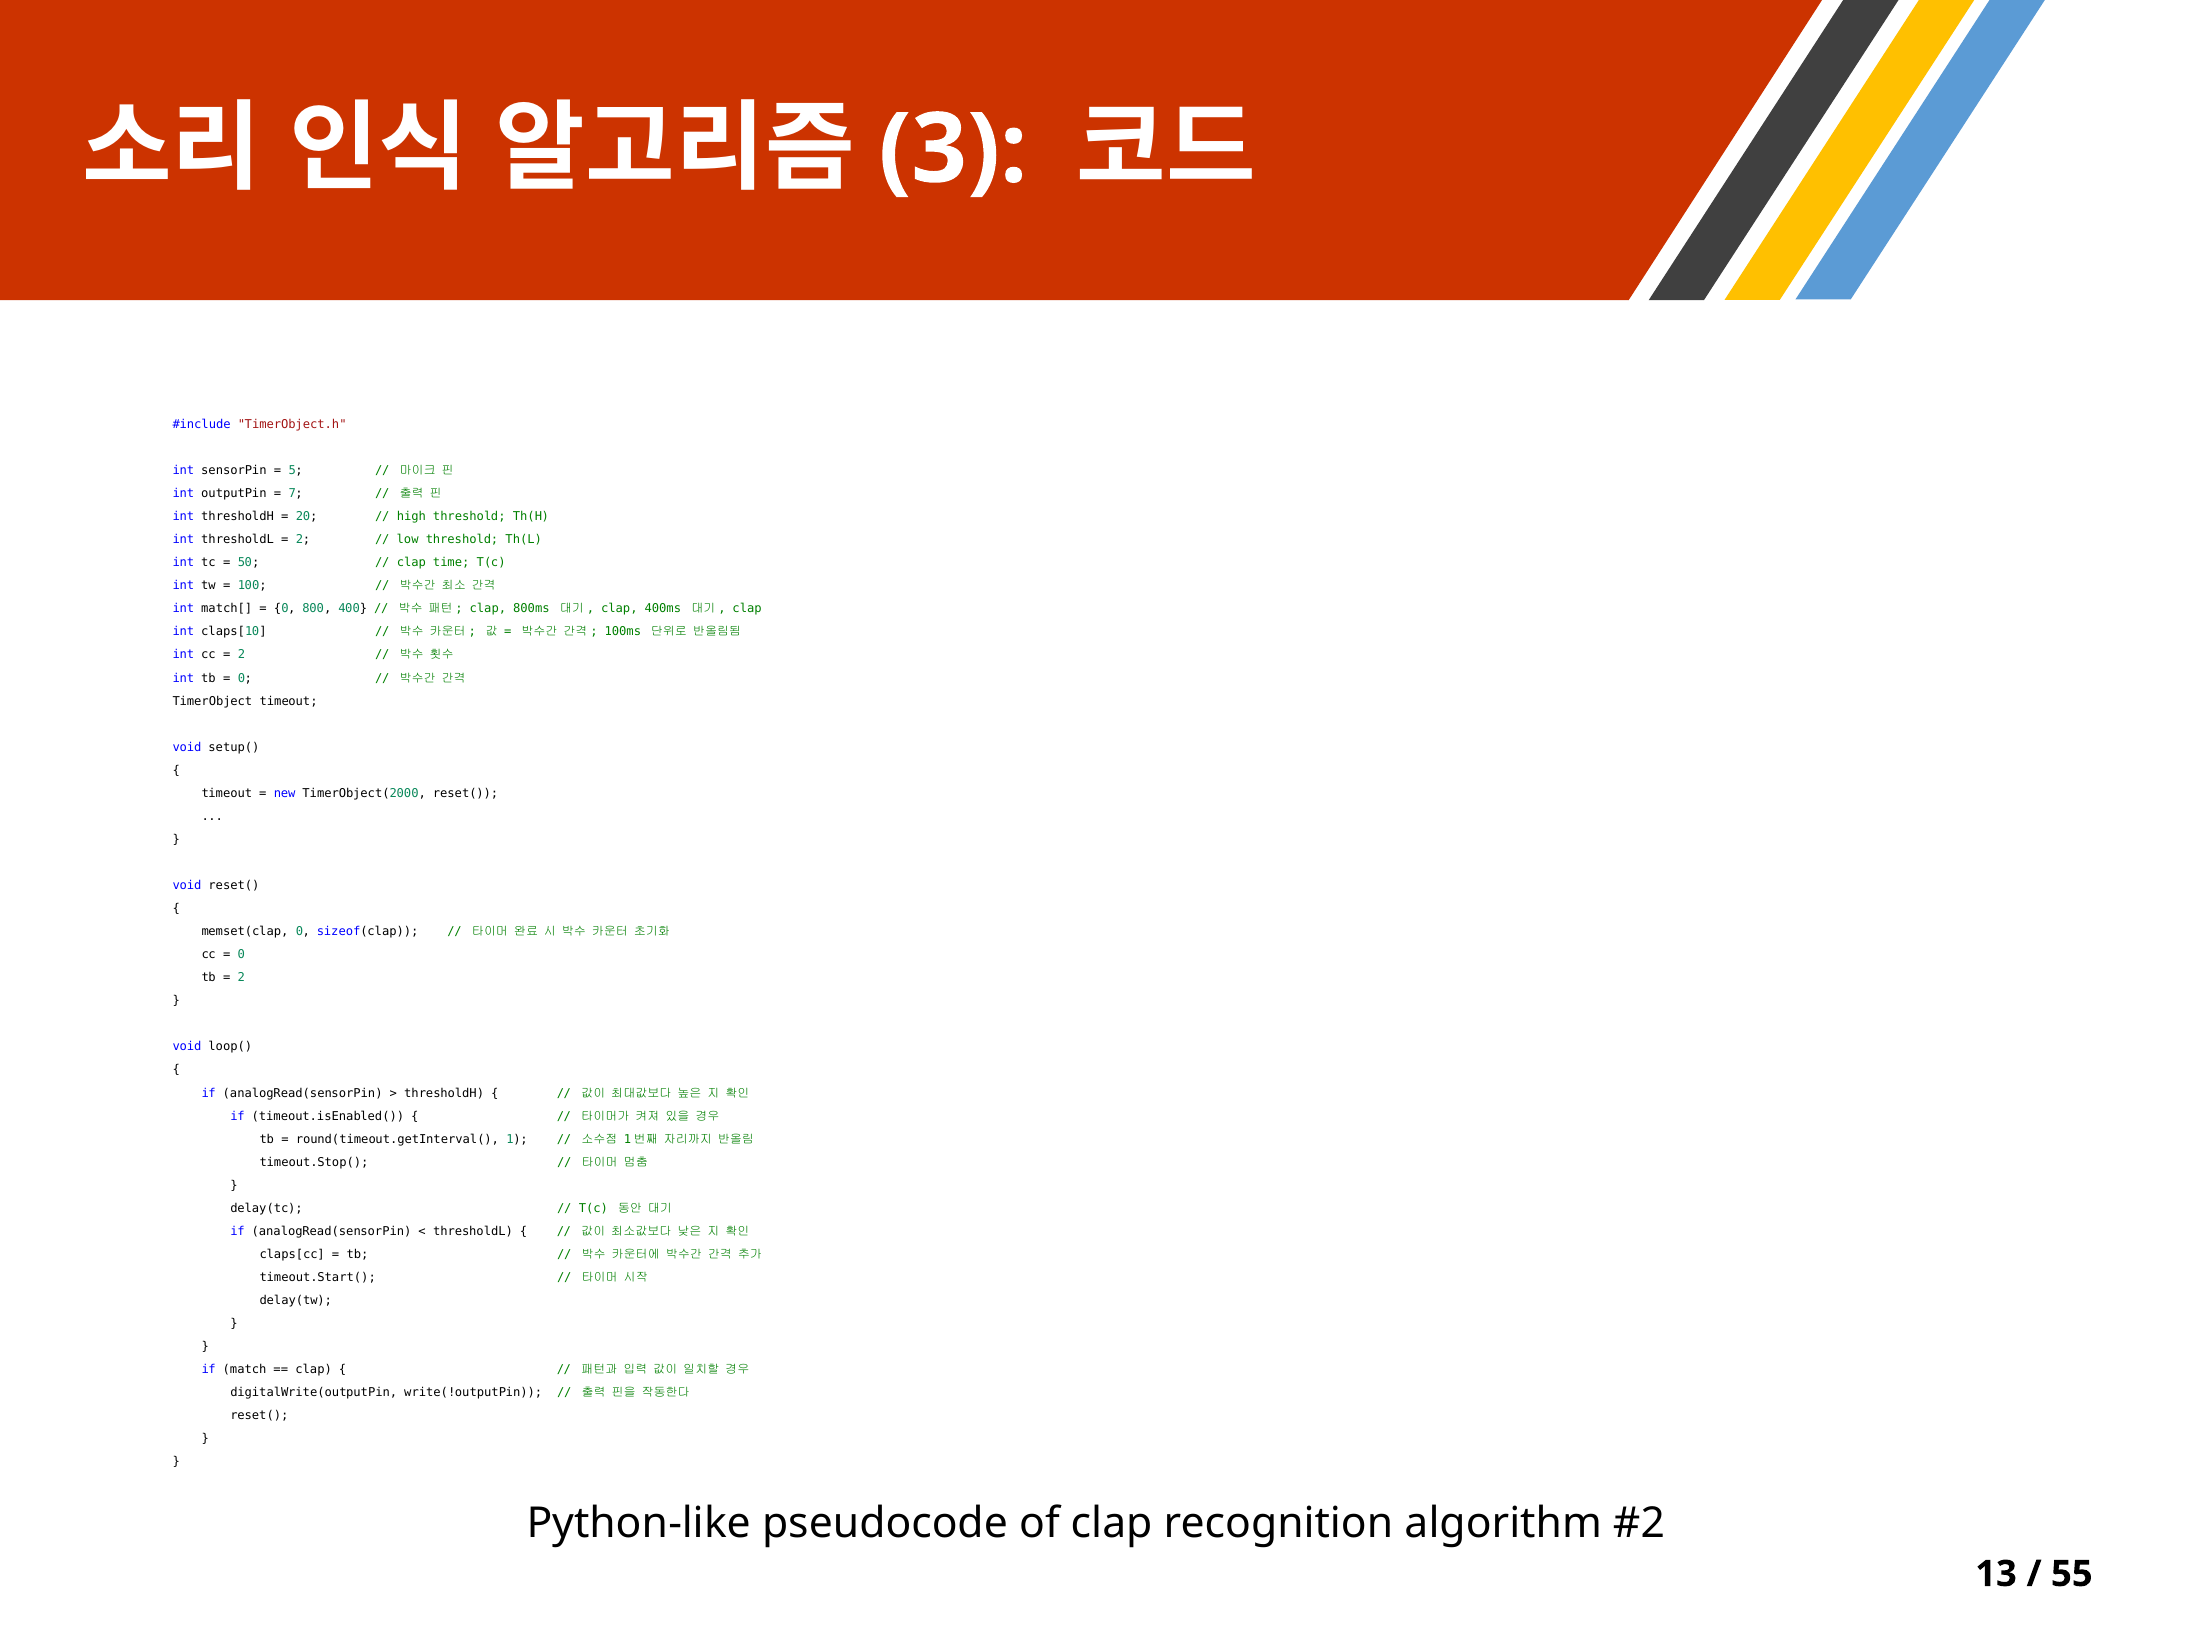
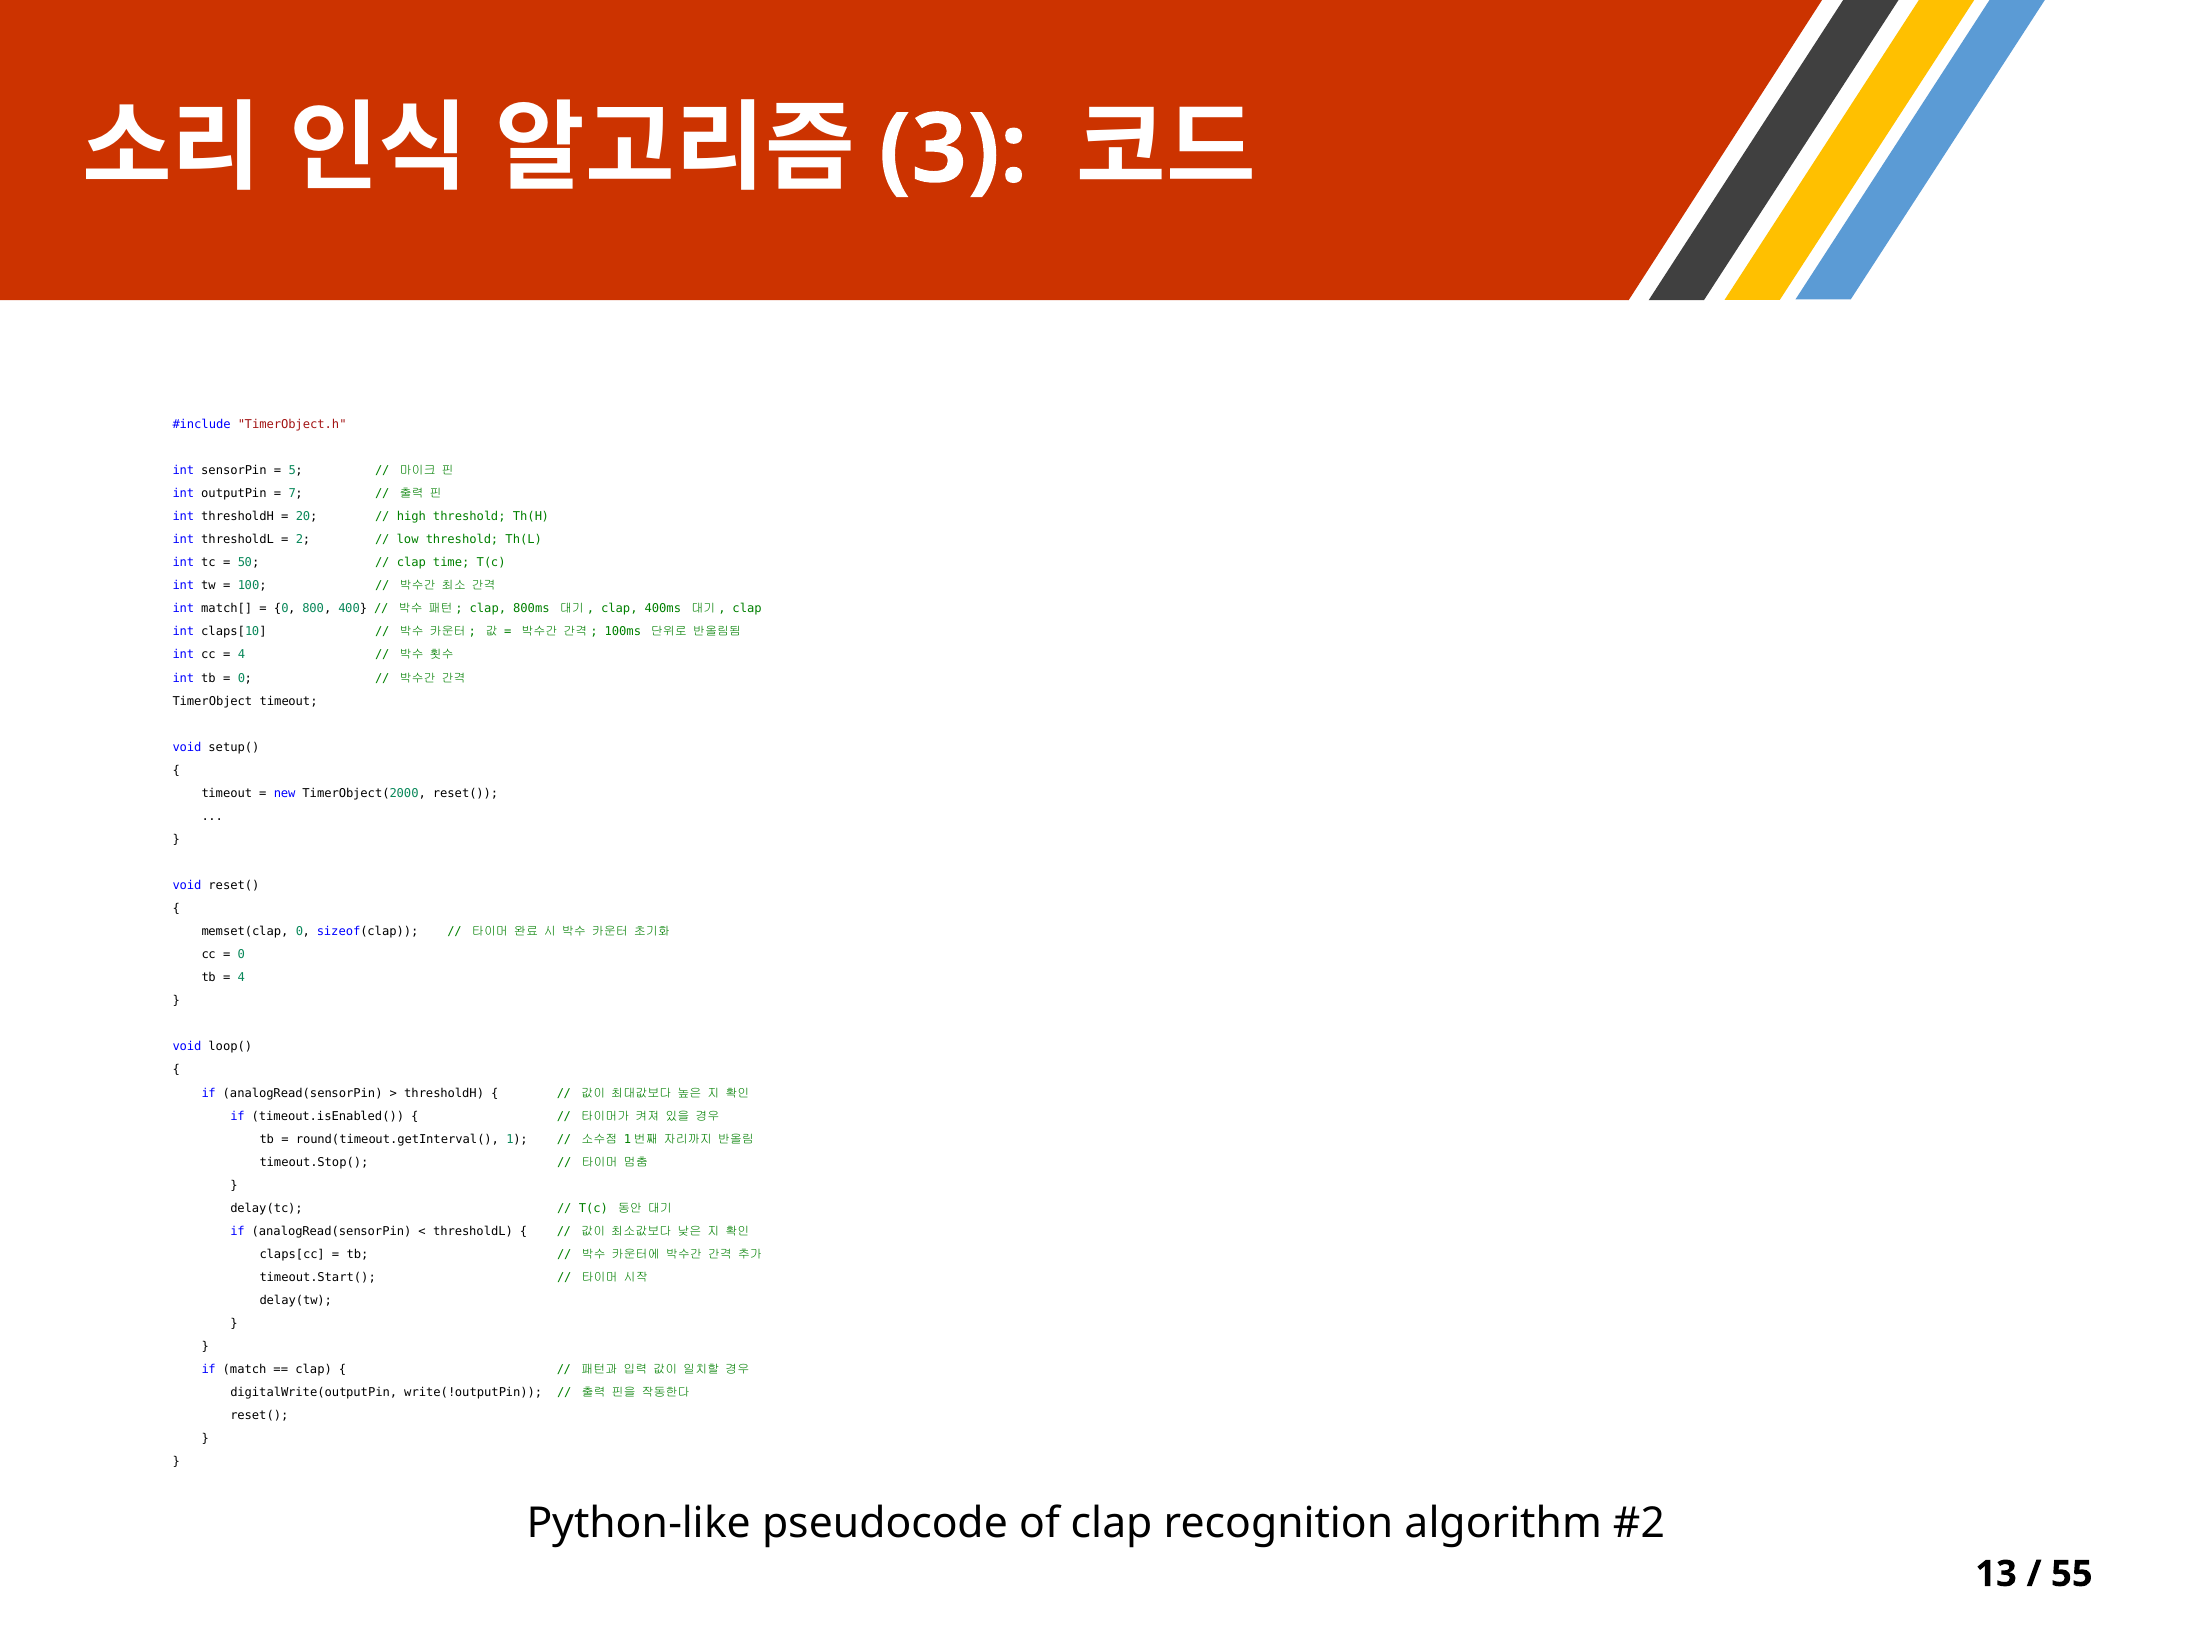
2 at (241, 655): 2 -> 4
2 at (241, 978): 2 -> 4
